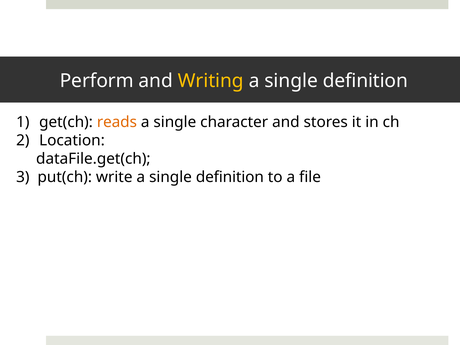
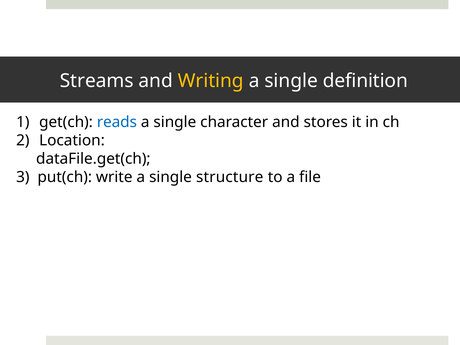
Perform: Perform -> Streams
reads colour: orange -> blue
write a single definition: definition -> structure
